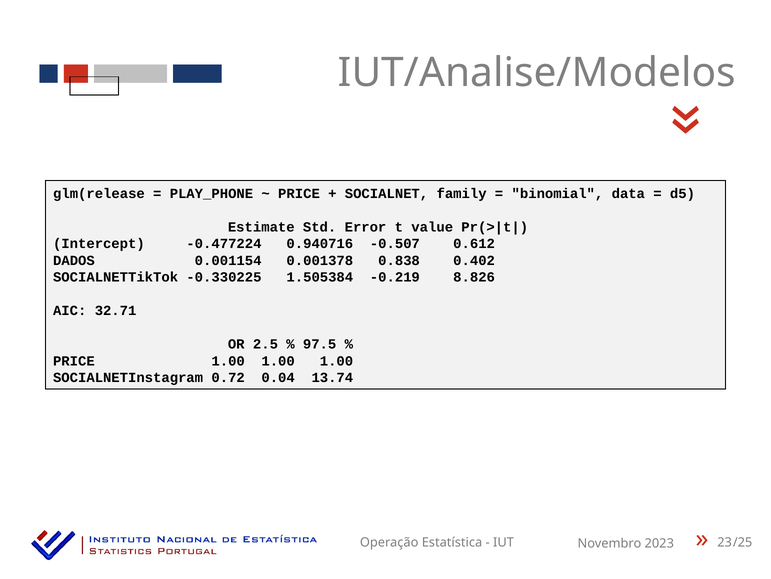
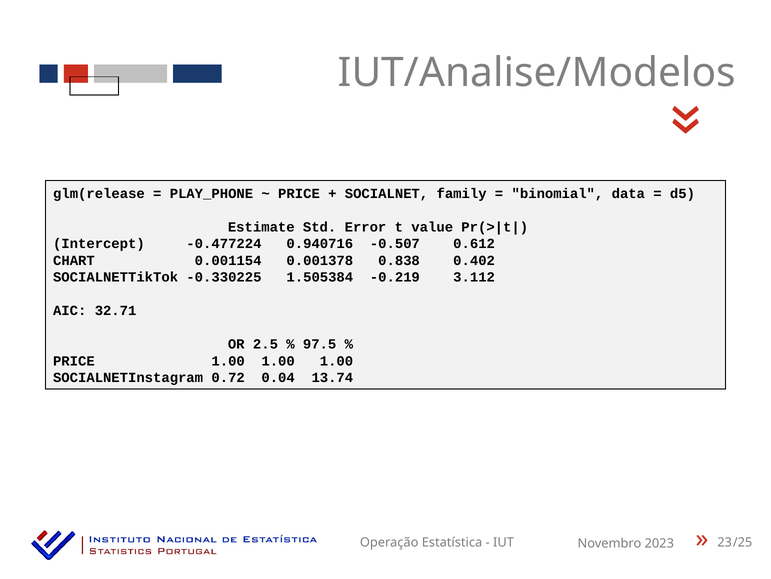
DADOS: DADOS -> CHART
8.826: 8.826 -> 3.112
